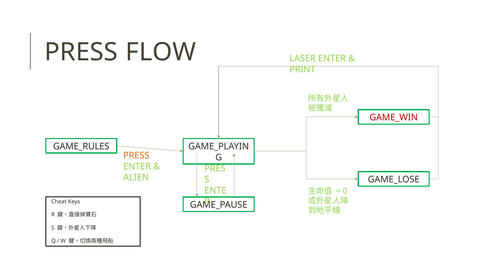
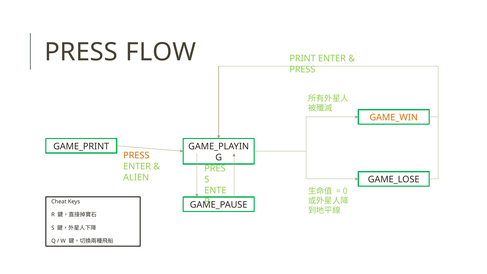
LASER: LASER -> PRINT
PRINT at (302, 69): PRINT -> PRESS
GAME_WIN colour: red -> orange
GAME_RULES: GAME_RULES -> GAME_PRINT
